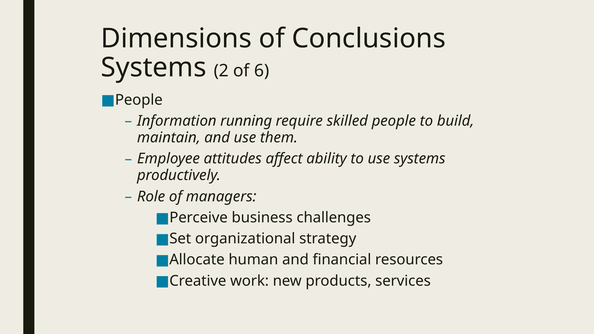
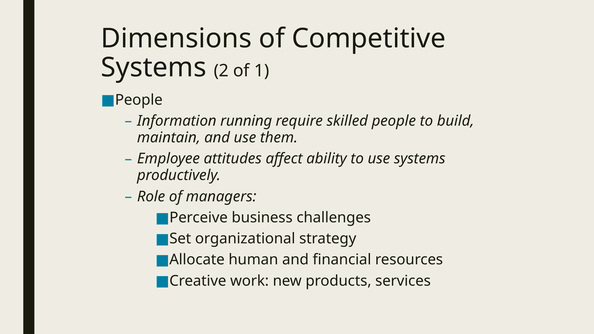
Conclusions: Conclusions -> Competitive
6: 6 -> 1
